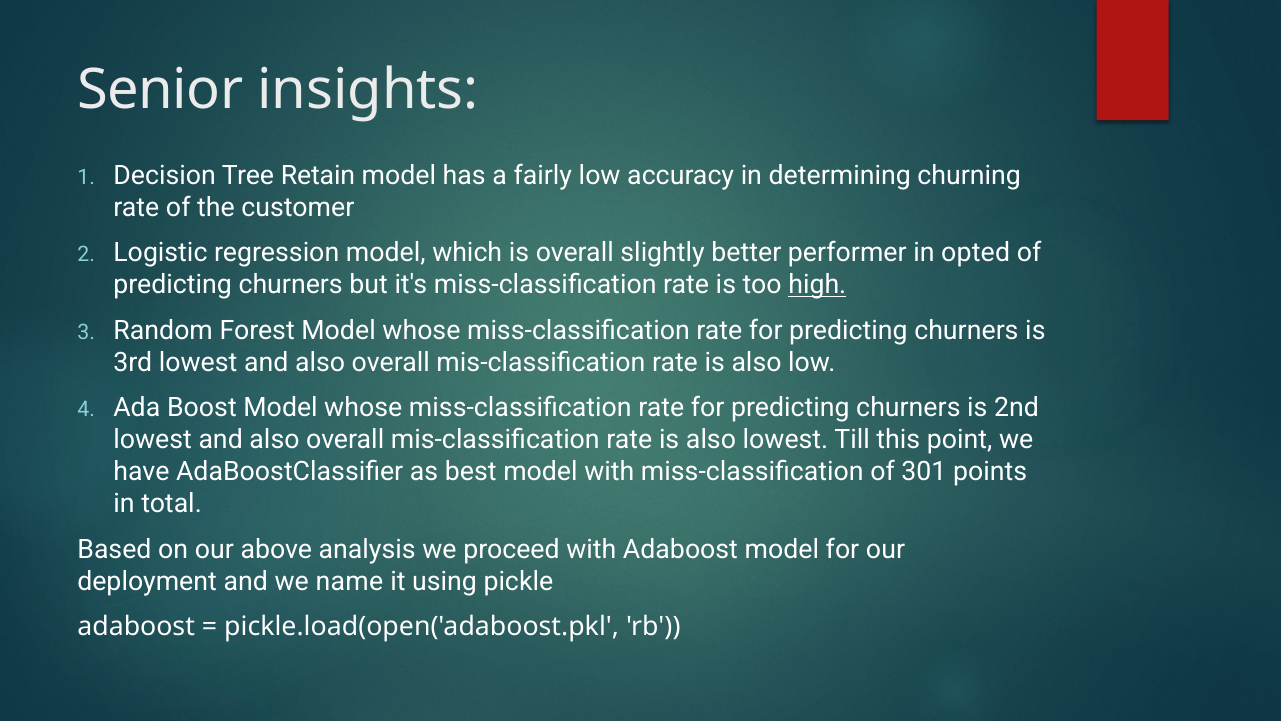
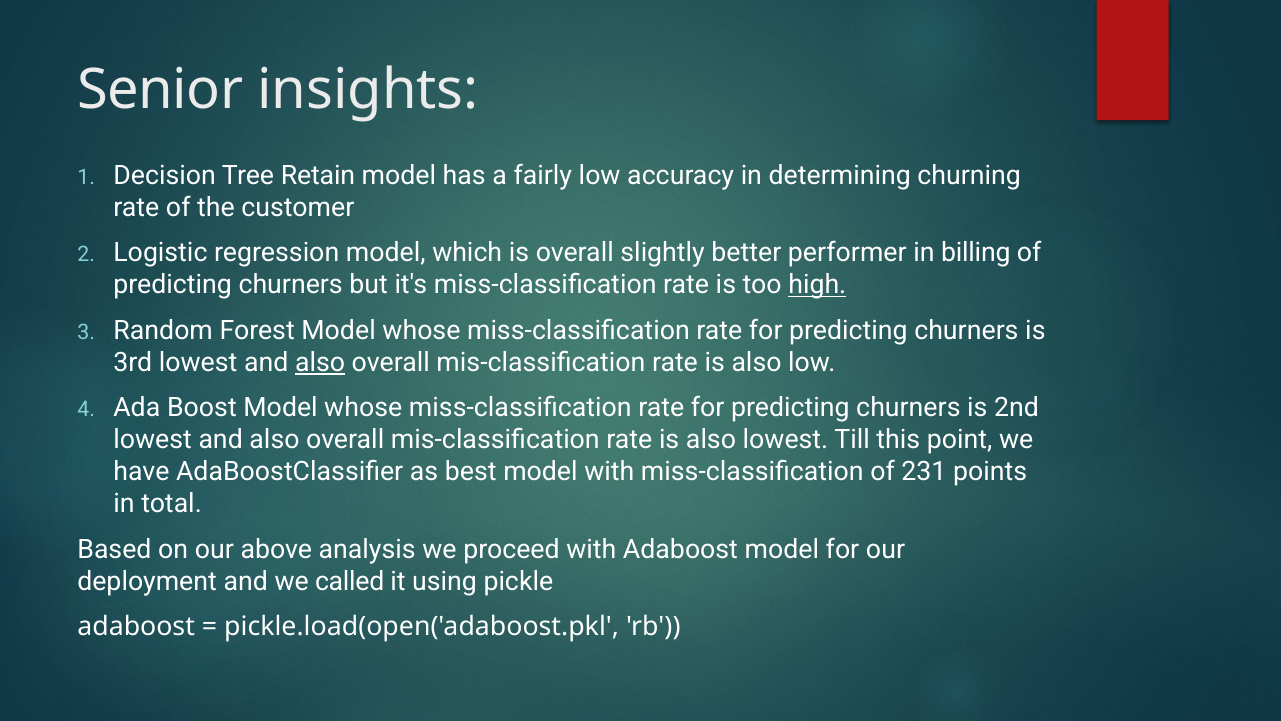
opted: opted -> billing
also at (320, 362) underline: none -> present
301: 301 -> 231
name: name -> called
